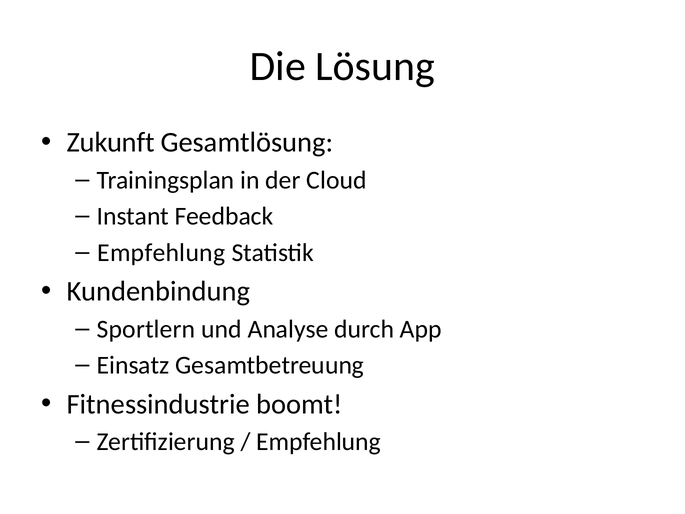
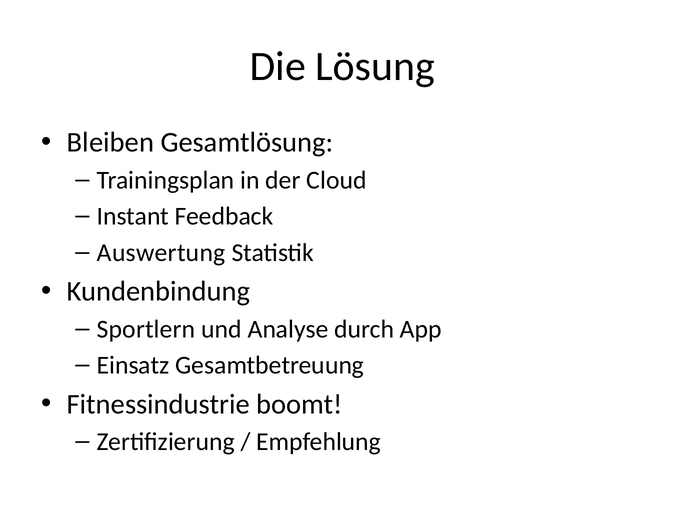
Zukunft: Zukunft -> Bleiben
Empfehlung at (161, 252): Empfehlung -> Auswertung
